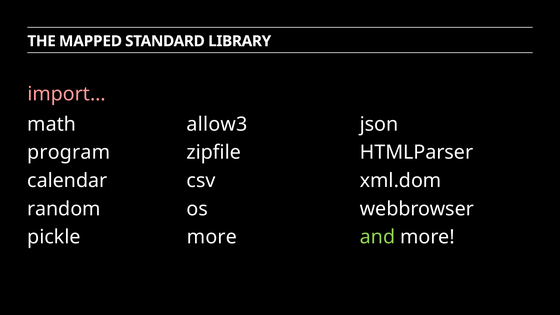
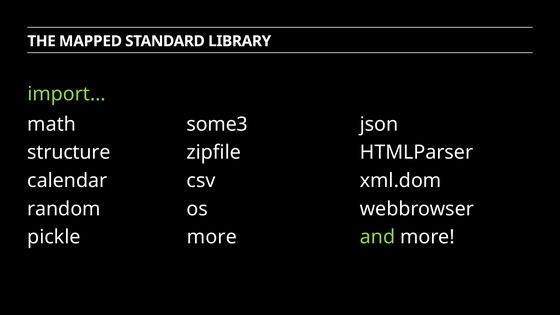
import… colour: pink -> light green
allow3: allow3 -> some3
program: program -> structure
